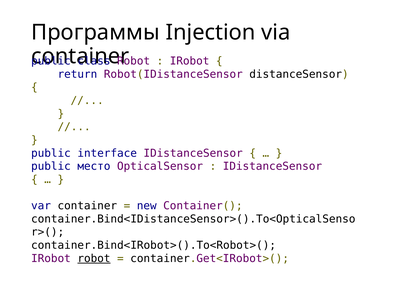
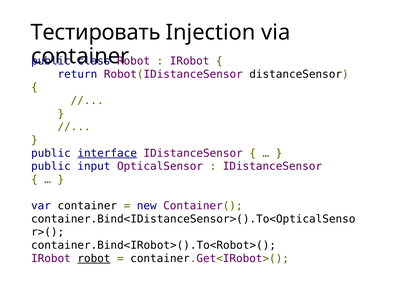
Программы: Программы -> Тестировать
interface underline: none -> present
место: место -> input
